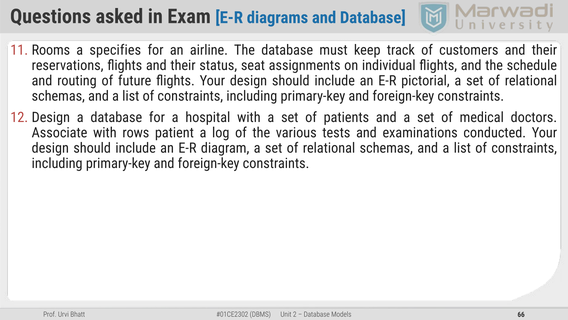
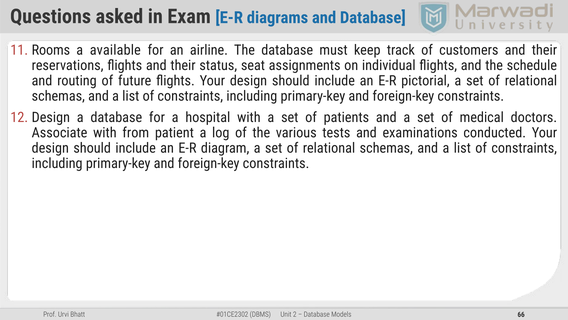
specifies: specifies -> available
rows: rows -> from
